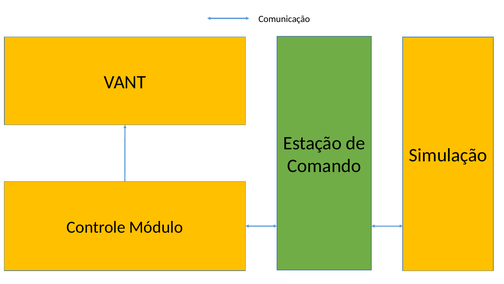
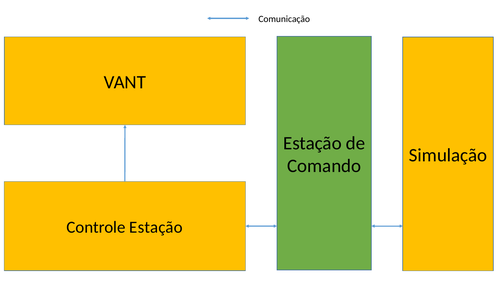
Controle Módulo: Módulo -> Estação
